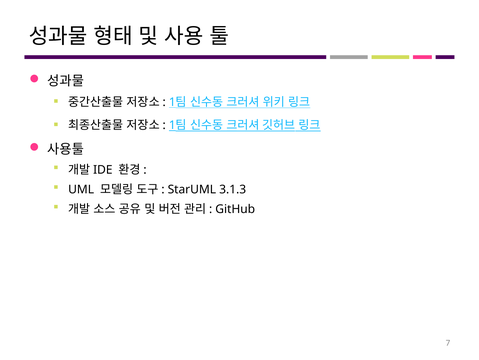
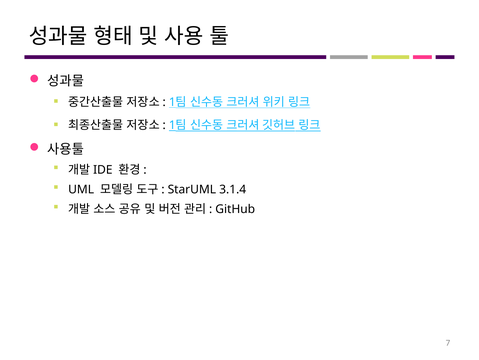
3.1.3: 3.1.3 -> 3.1.4
